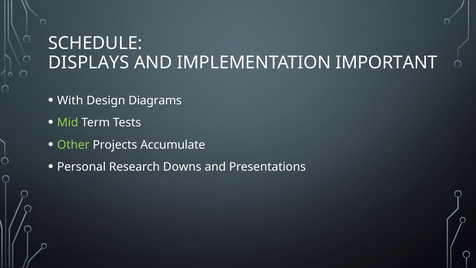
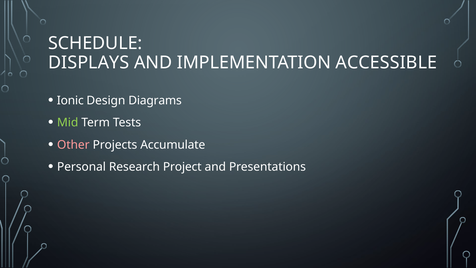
IMPORTANT: IMPORTANT -> ACCESSIBLE
With: With -> Ionic
Other colour: light green -> pink
Downs: Downs -> Project
